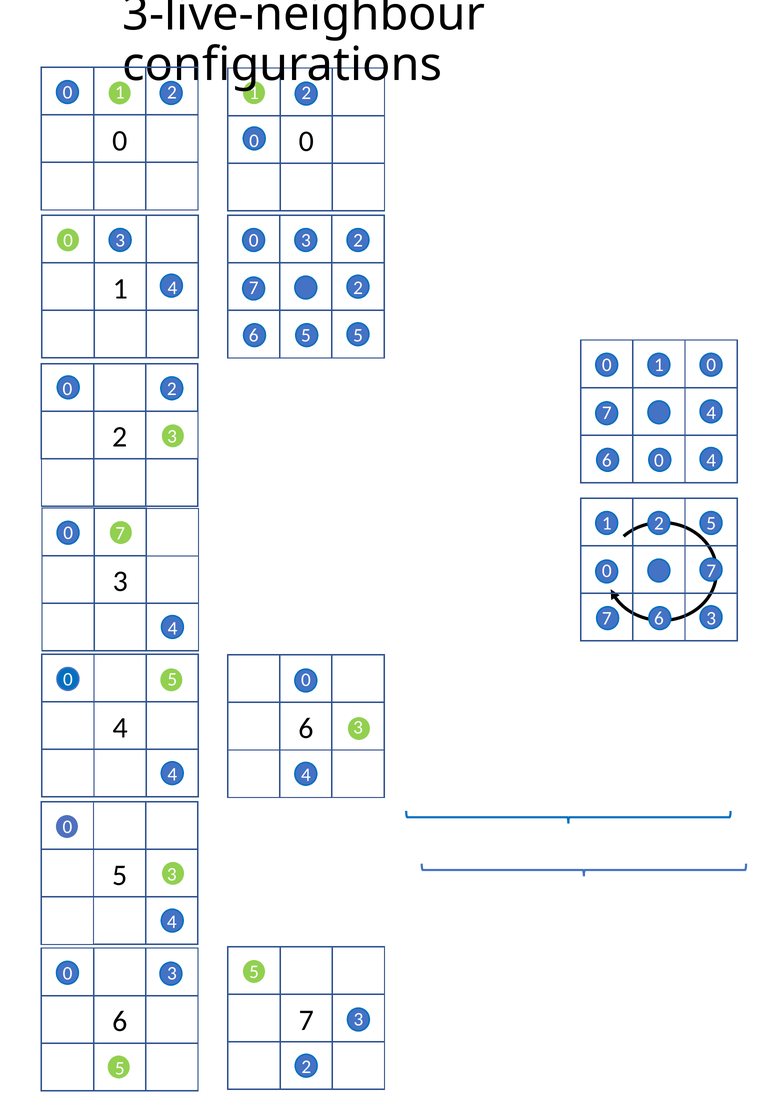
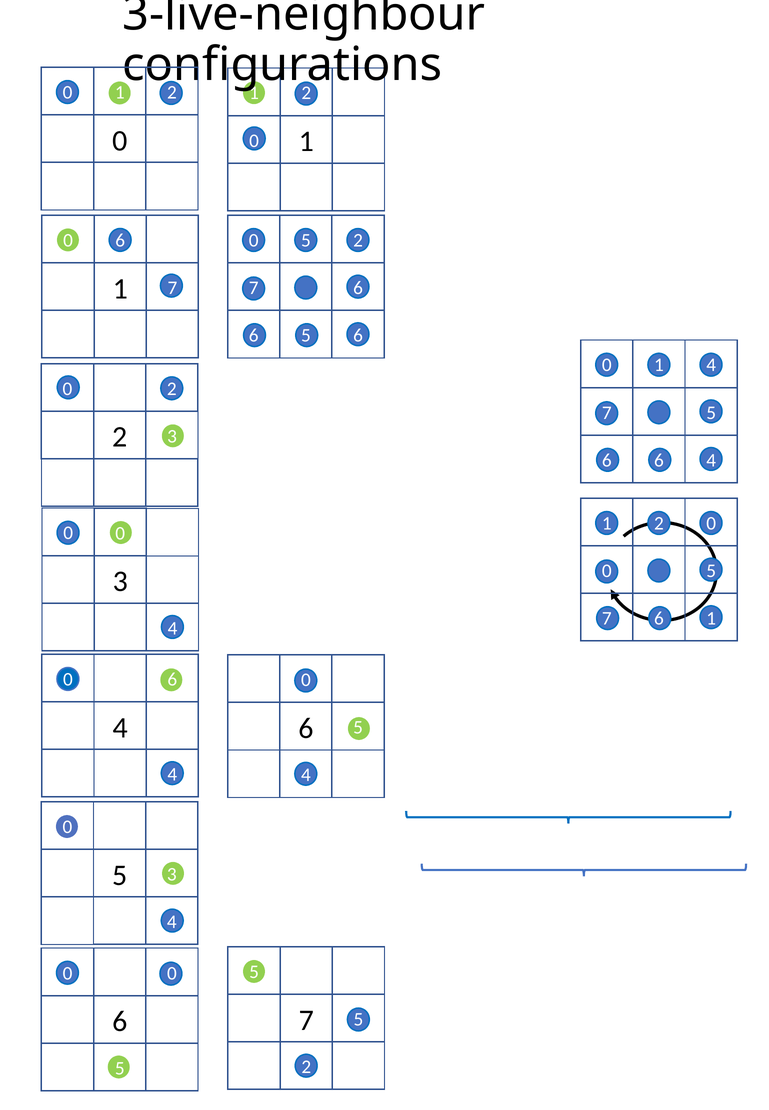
0 at (306, 142): 0 -> 1
3 at (120, 241): 3 -> 6
3 at (306, 241): 3 -> 5
1 4: 4 -> 7
2 at (358, 288): 2 -> 6
5 at (358, 336): 5 -> 6
1 0: 0 -> 4
4 at (711, 413): 4 -> 5
0 at (659, 461): 0 -> 6
5 at (711, 524): 5 -> 0
7 at (120, 534): 7 -> 0
7 at (711, 571): 7 -> 5
7 6 3: 3 -> 1
5 at (172, 680): 5 -> 6
3 at (358, 728): 3 -> 5
3 at (172, 974): 3 -> 0
3 at (358, 1020): 3 -> 5
